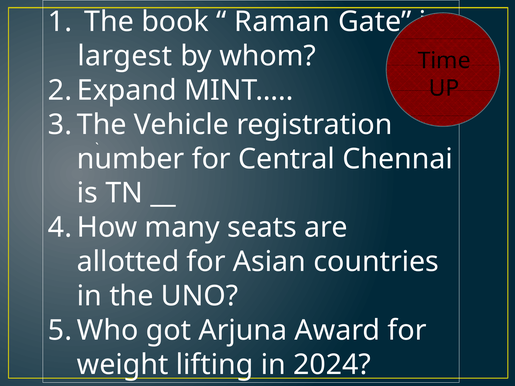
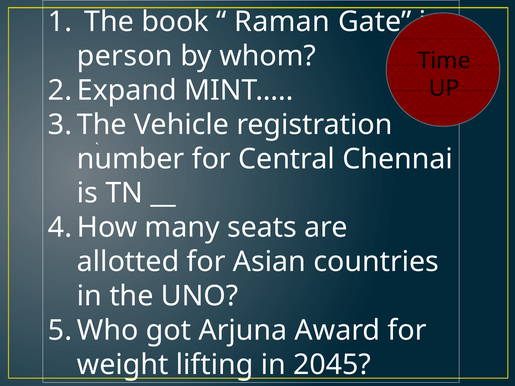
largest: largest -> person
2024: 2024 -> 2045
